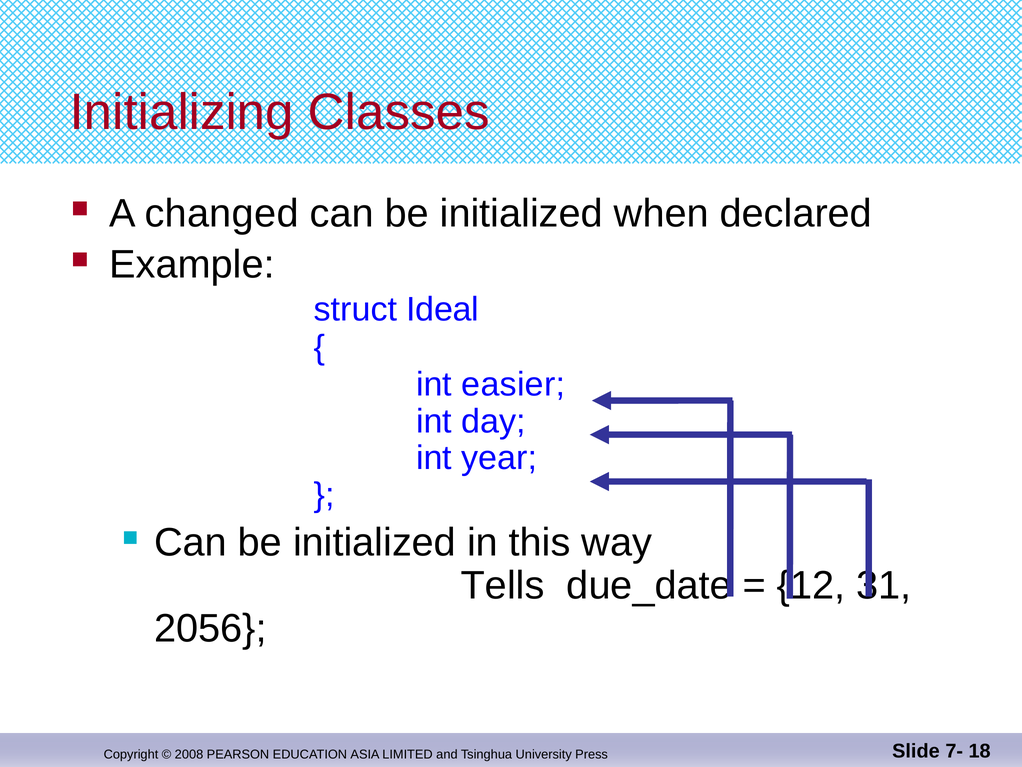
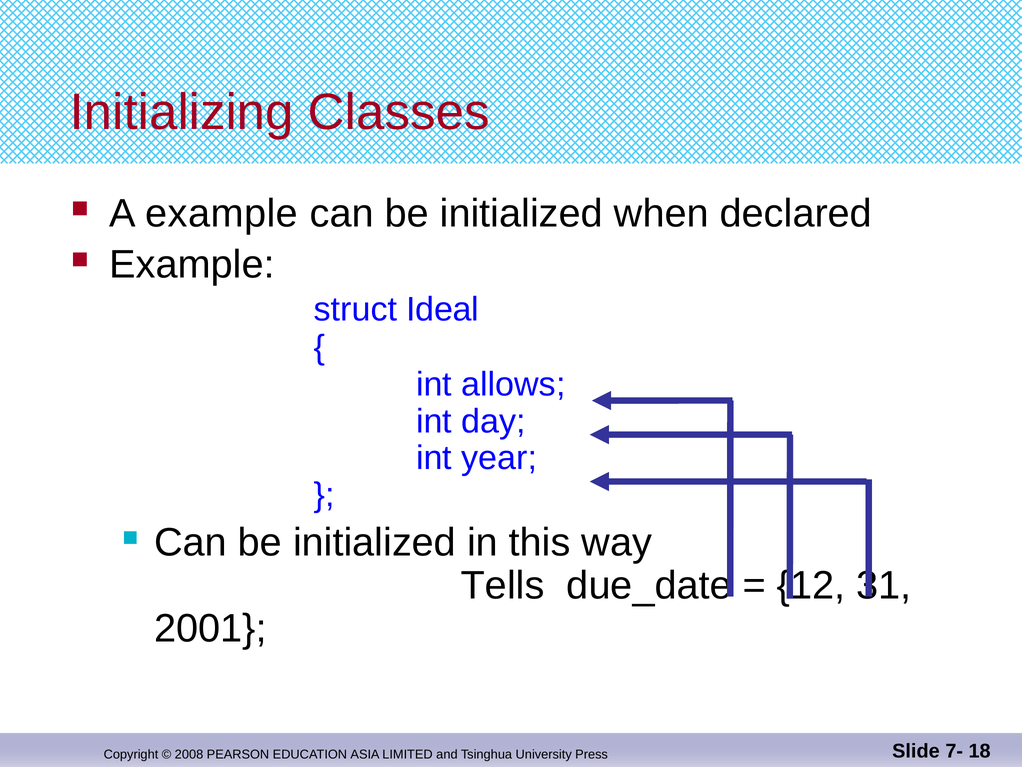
A changed: changed -> example
easier: easier -> allows
2056: 2056 -> 2001
